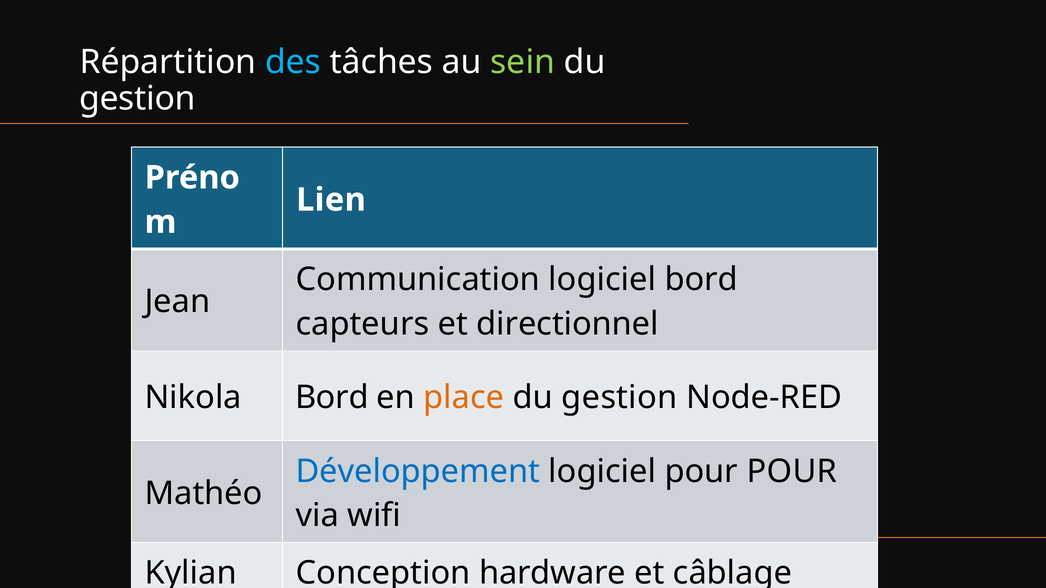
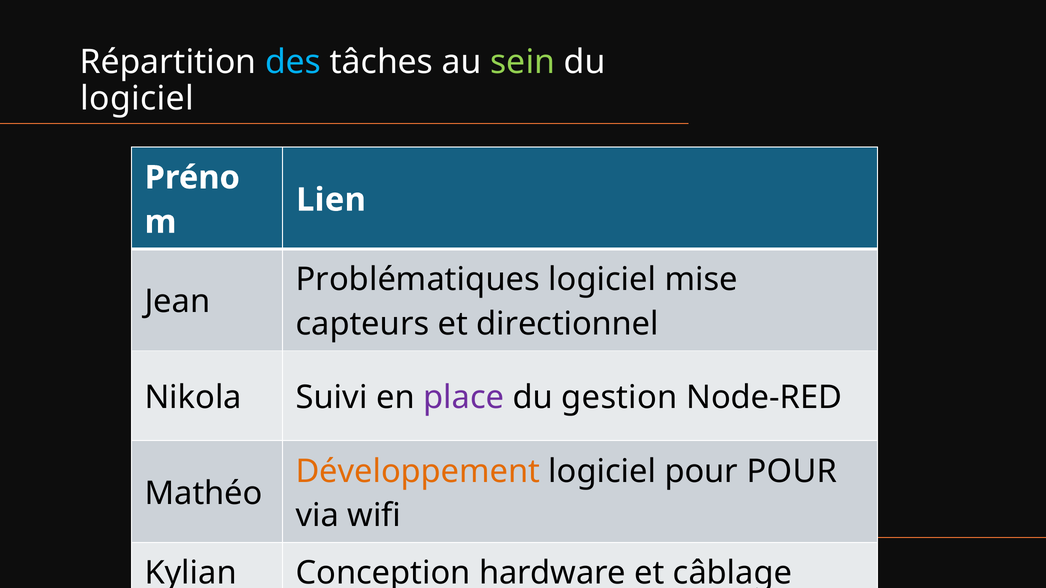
gestion at (137, 99): gestion -> logiciel
Communication: Communication -> Problématiques
logiciel bord: bord -> mise
Nikola Bord: Bord -> Suivi
place colour: orange -> purple
Développement colour: blue -> orange
